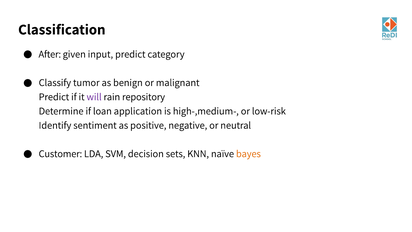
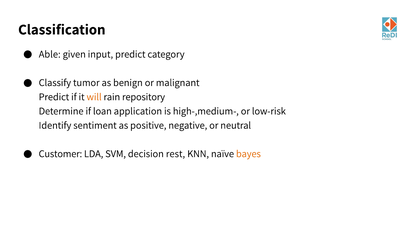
After: After -> Able
will colour: purple -> orange
sets: sets -> rest
